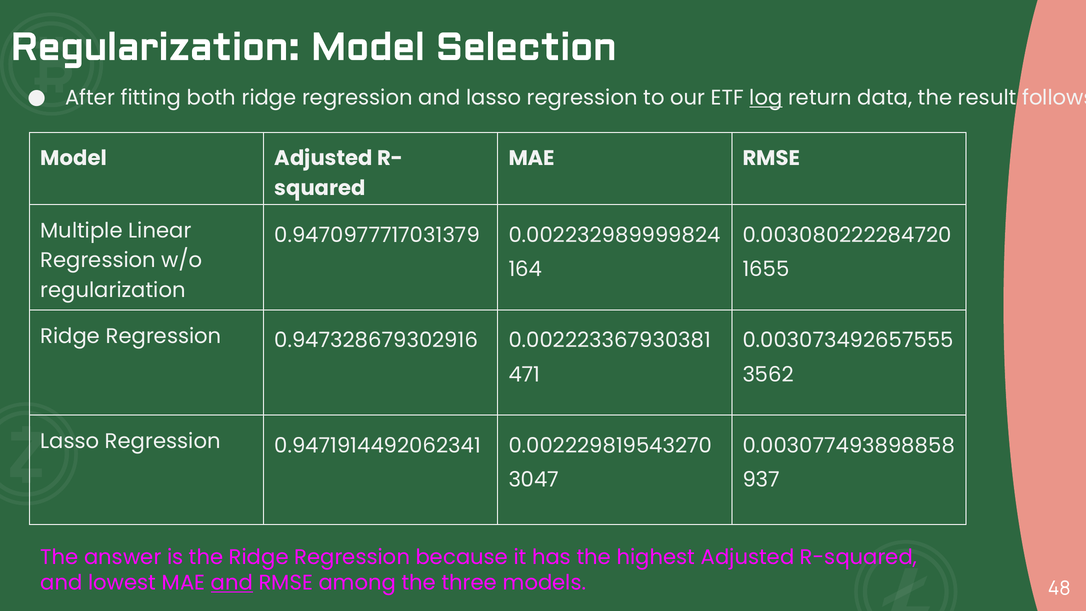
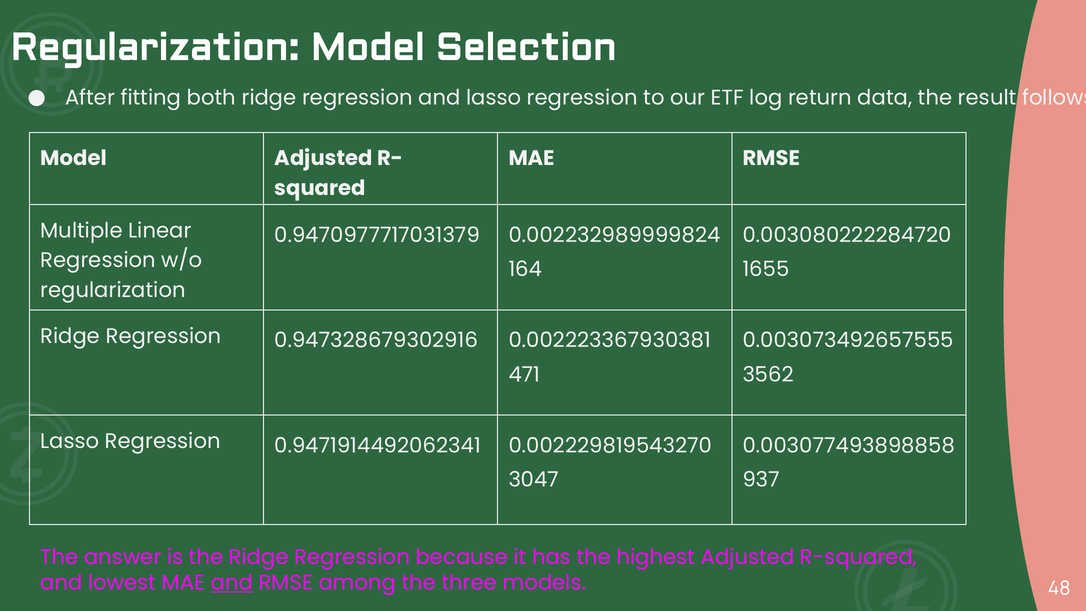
log underline: present -> none
